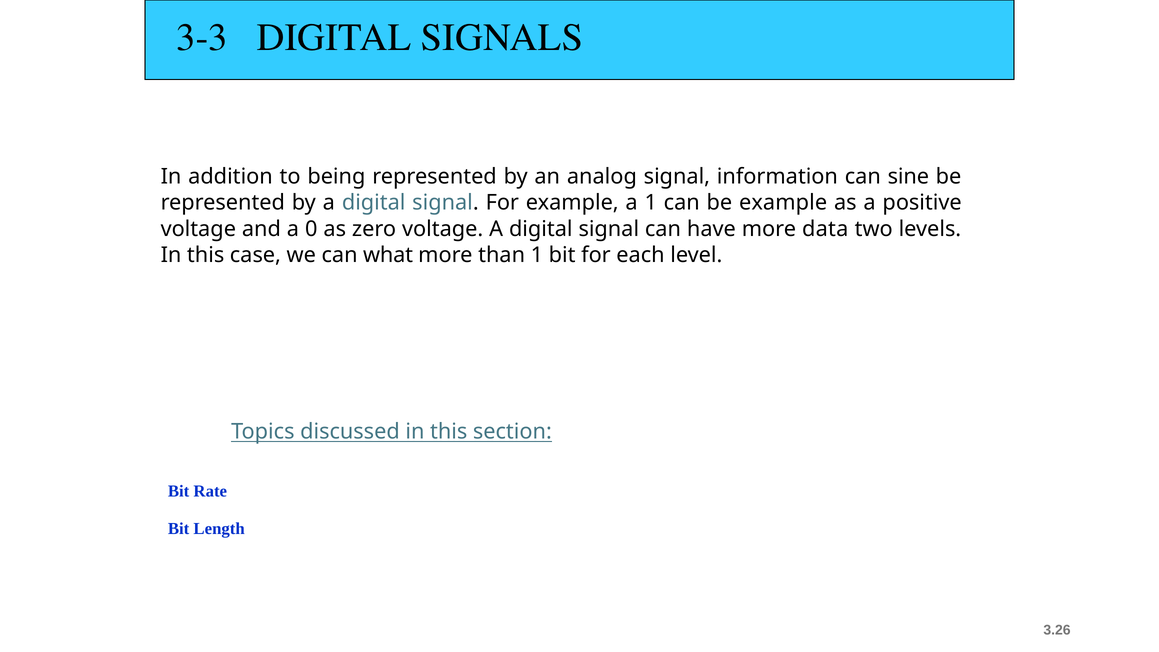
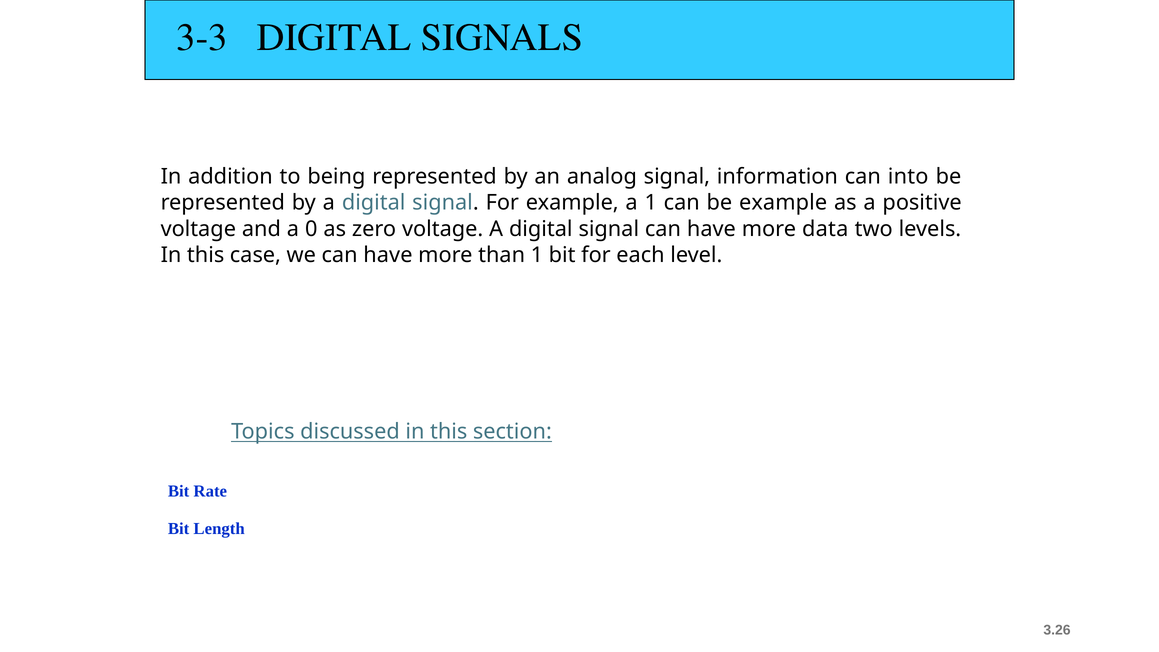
sine: sine -> into
we can what: what -> have
